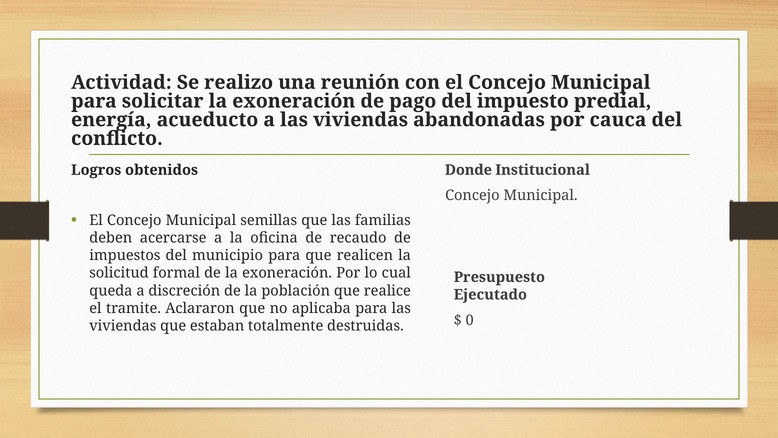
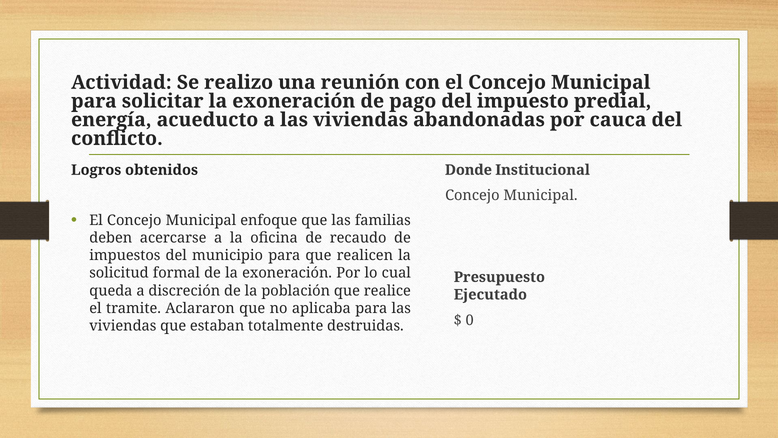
semillas: semillas -> enfoque
